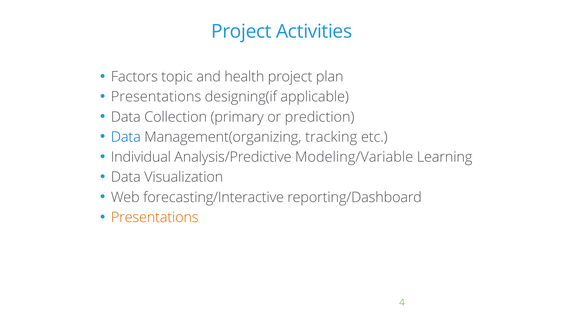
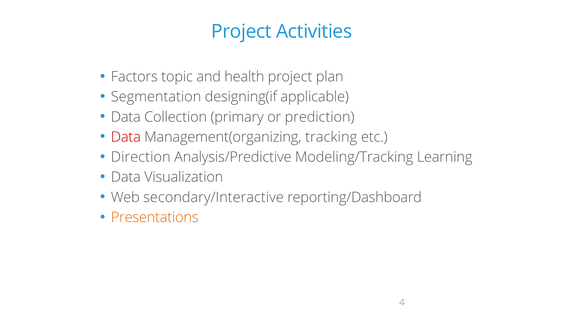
Presentations at (156, 97): Presentations -> Segmentation
Data at (126, 137) colour: blue -> red
Individual: Individual -> Direction
Modeling/Variable: Modeling/Variable -> Modeling/Tracking
forecasting/Interactive: forecasting/Interactive -> secondary/Interactive
